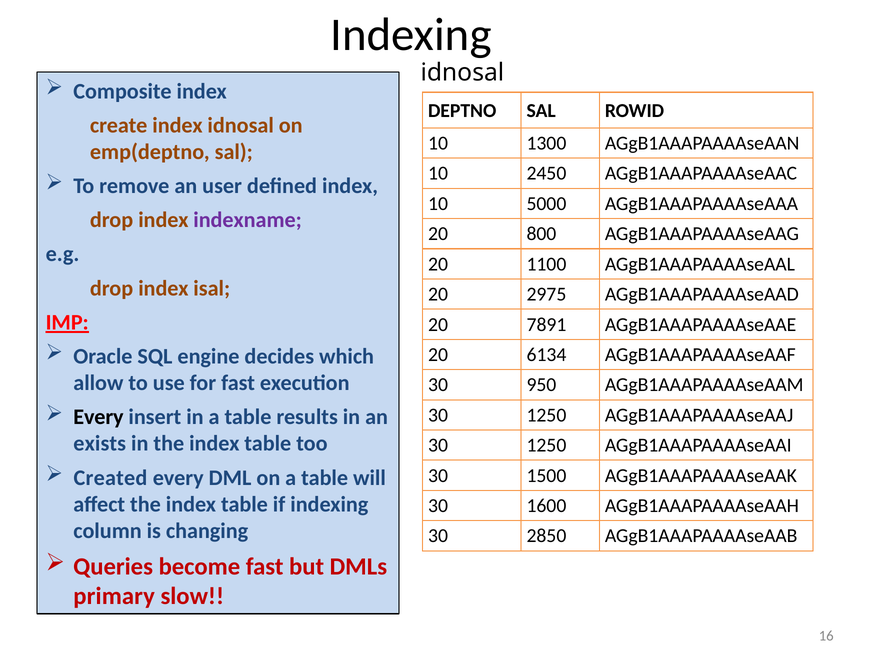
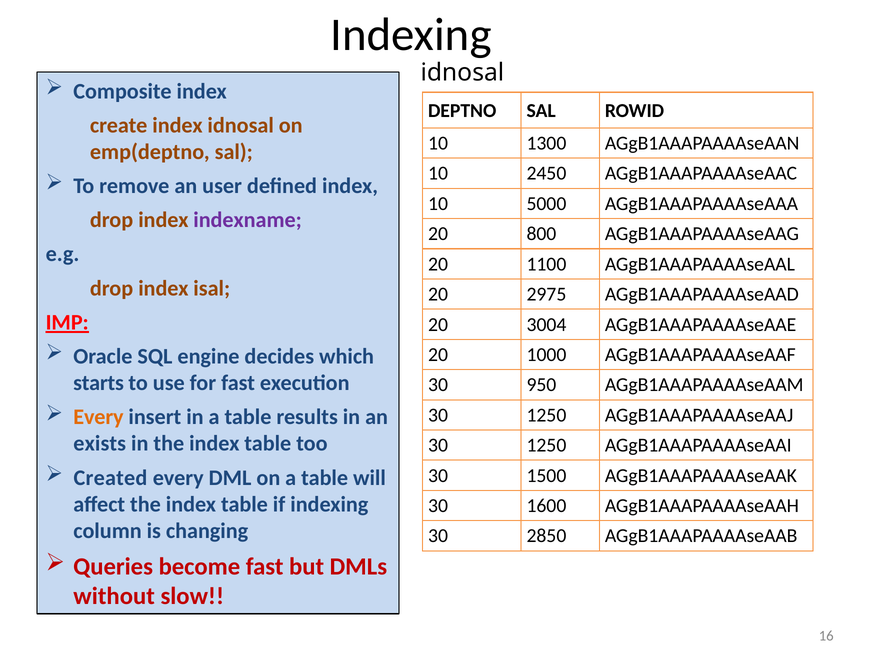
7891: 7891 -> 3004
6134: 6134 -> 1000
allow: allow -> starts
Every at (98, 417) colour: black -> orange
primary: primary -> without
